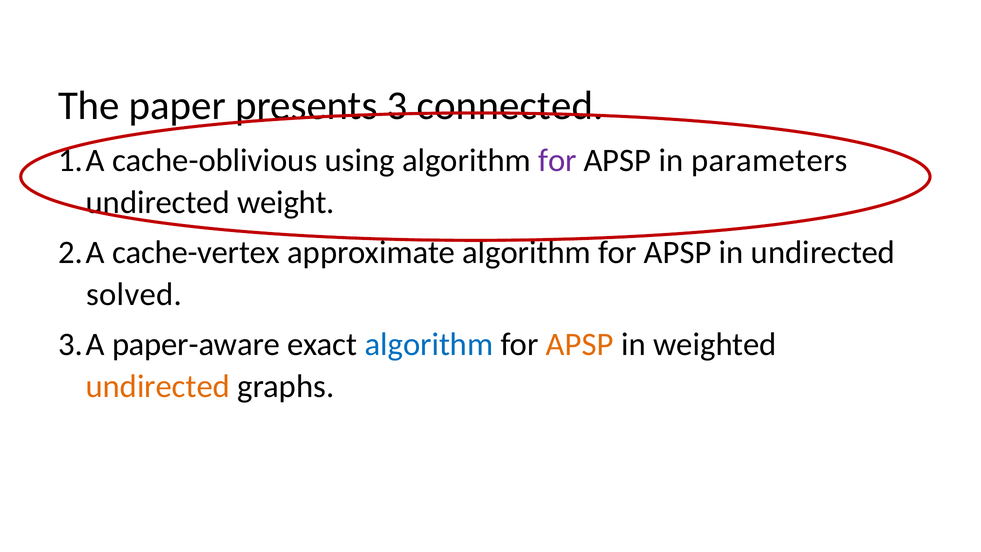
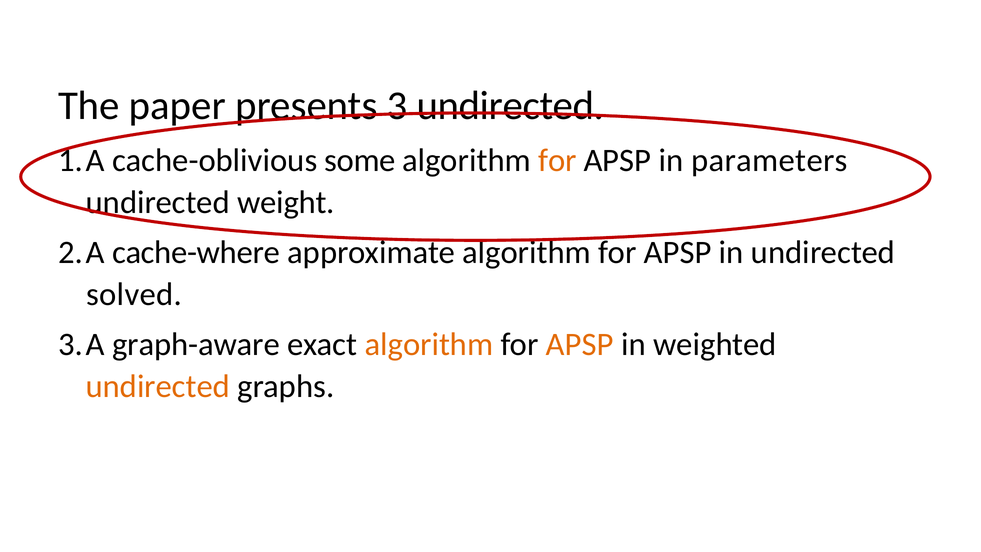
connected at (510, 106): connected -> undirected
using: using -> some
for at (557, 160) colour: purple -> orange
cache-vertex: cache-vertex -> cache-where
paper-aware: paper-aware -> graph-aware
algorithm at (429, 345) colour: blue -> orange
